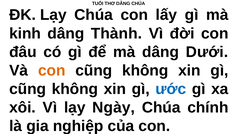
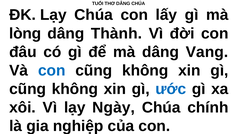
kinh: kinh -> lòng
Dưới: Dưới -> Vang
con at (52, 70) colour: orange -> blue
